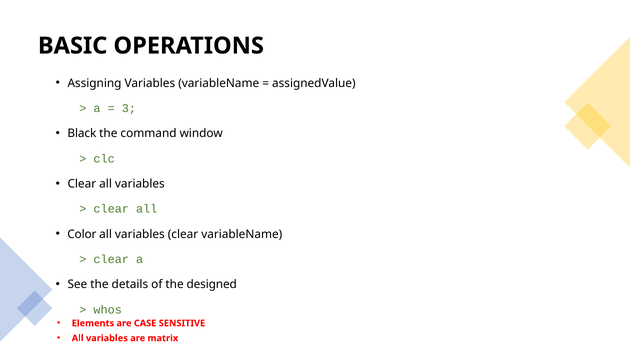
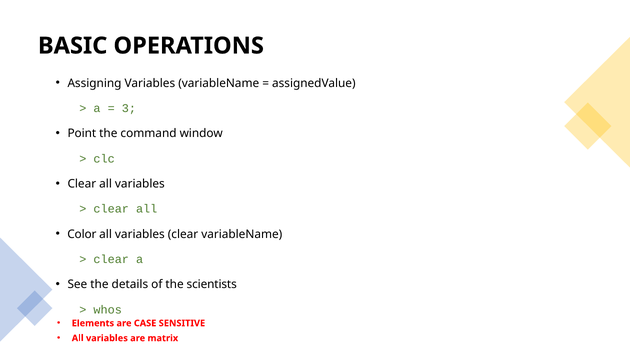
Black: Black -> Point
designed: designed -> scientists
